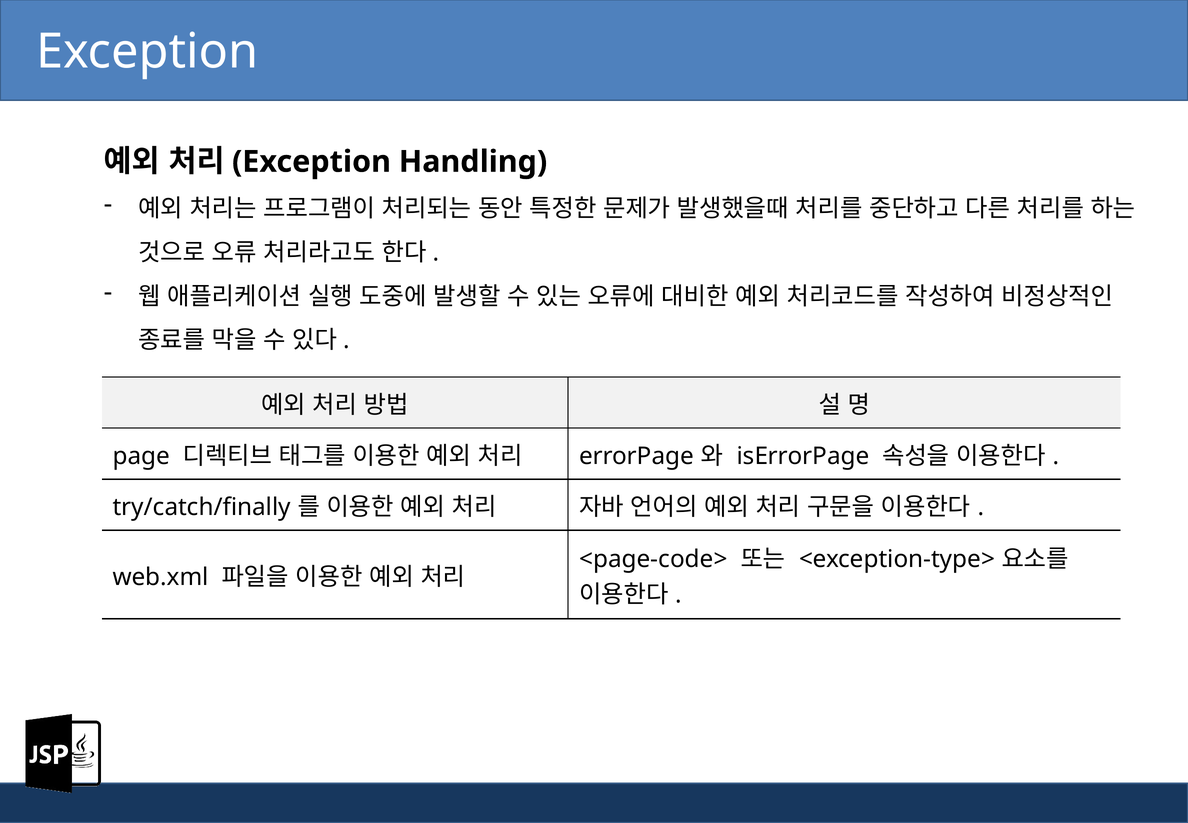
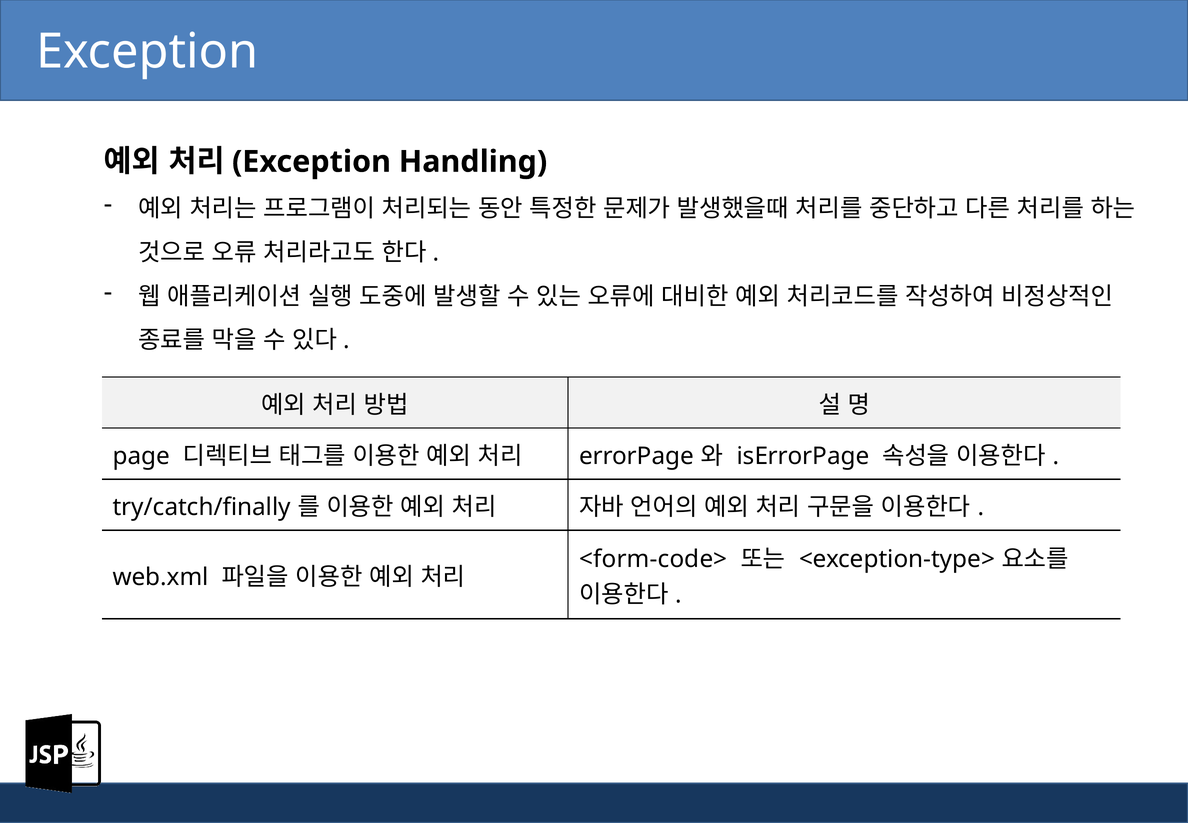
<page-code>: <page-code> -> <form-code>
